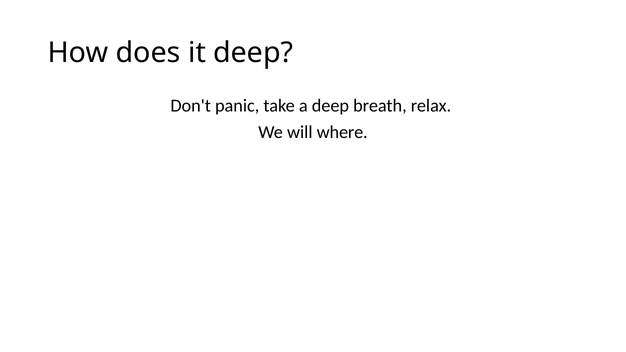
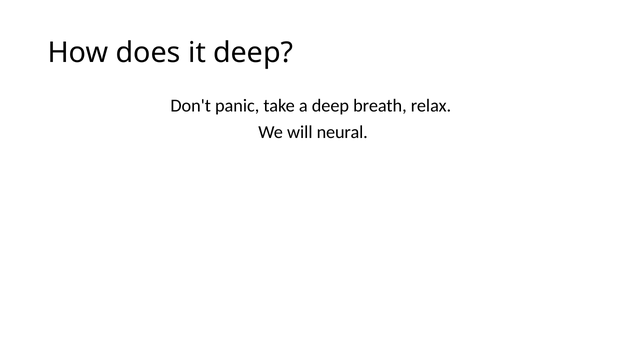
where: where -> neural
